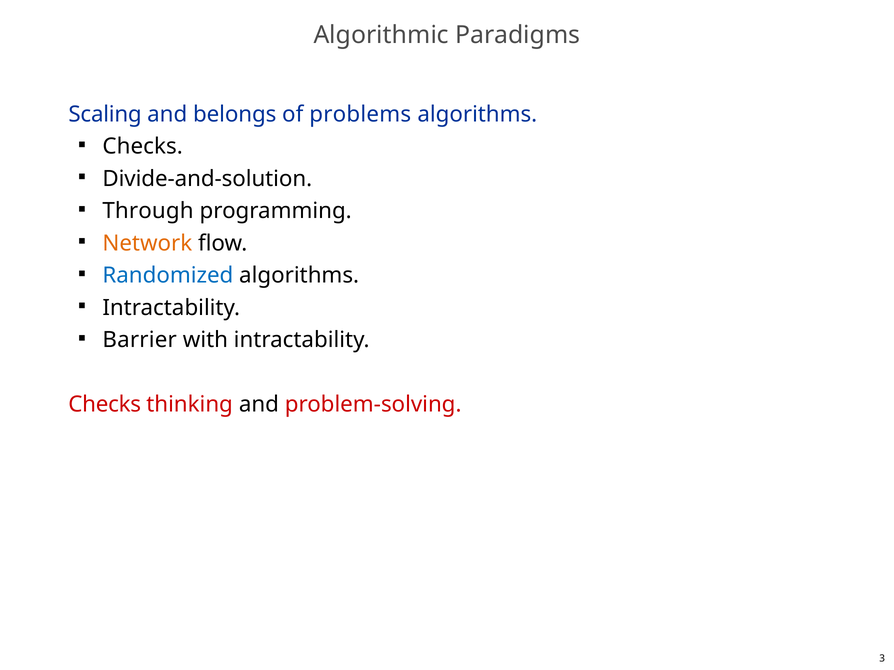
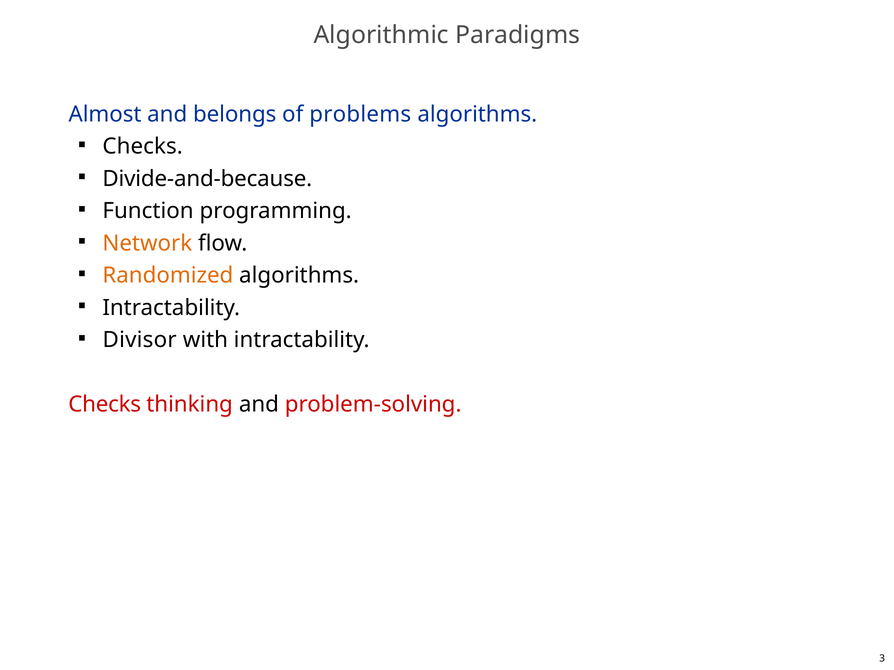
Scaling: Scaling -> Almost
Divide-and-solution: Divide-and-solution -> Divide-and-because
Through: Through -> Function
Randomized colour: blue -> orange
Barrier: Barrier -> Divisor
